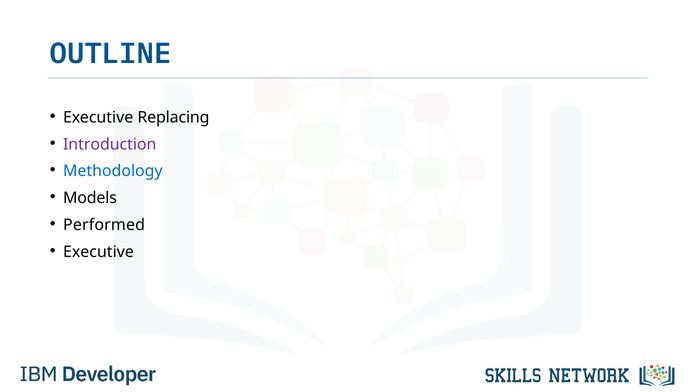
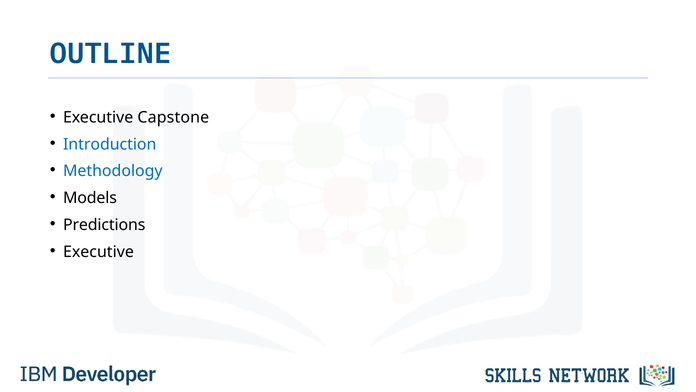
Replacing: Replacing -> Capstone
Introduction colour: purple -> blue
Performed: Performed -> Predictions
